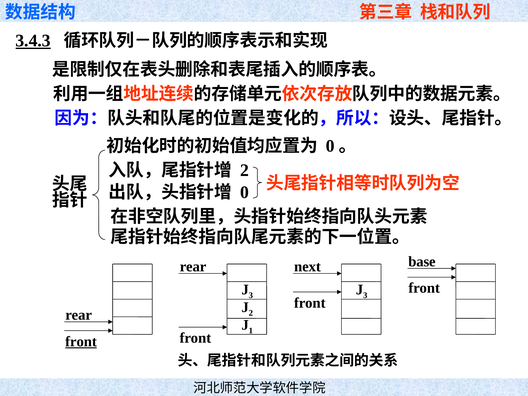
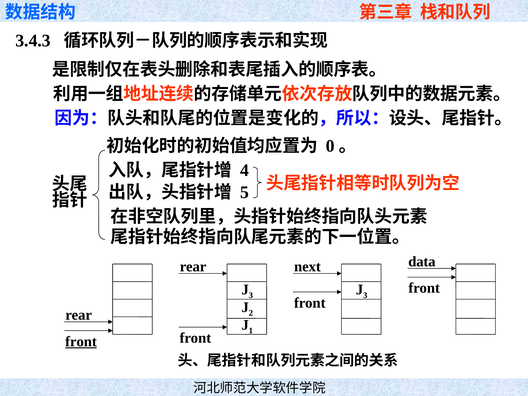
3.4.3 underline: present -> none
2 at (244, 170): 2 -> 4
0: 0 -> 5
base: base -> data
